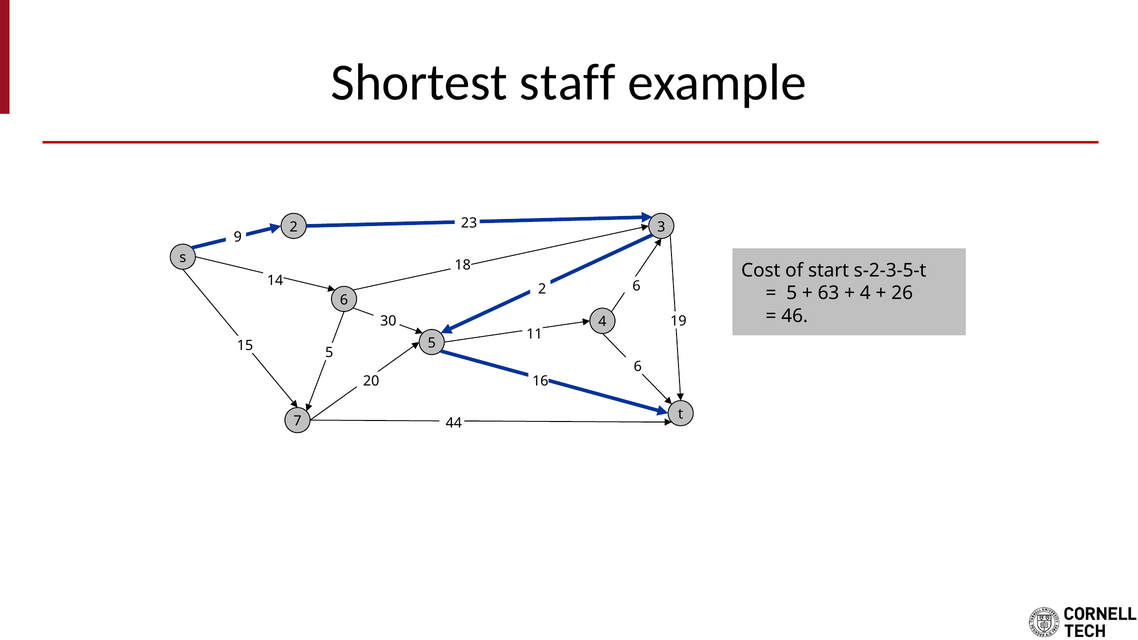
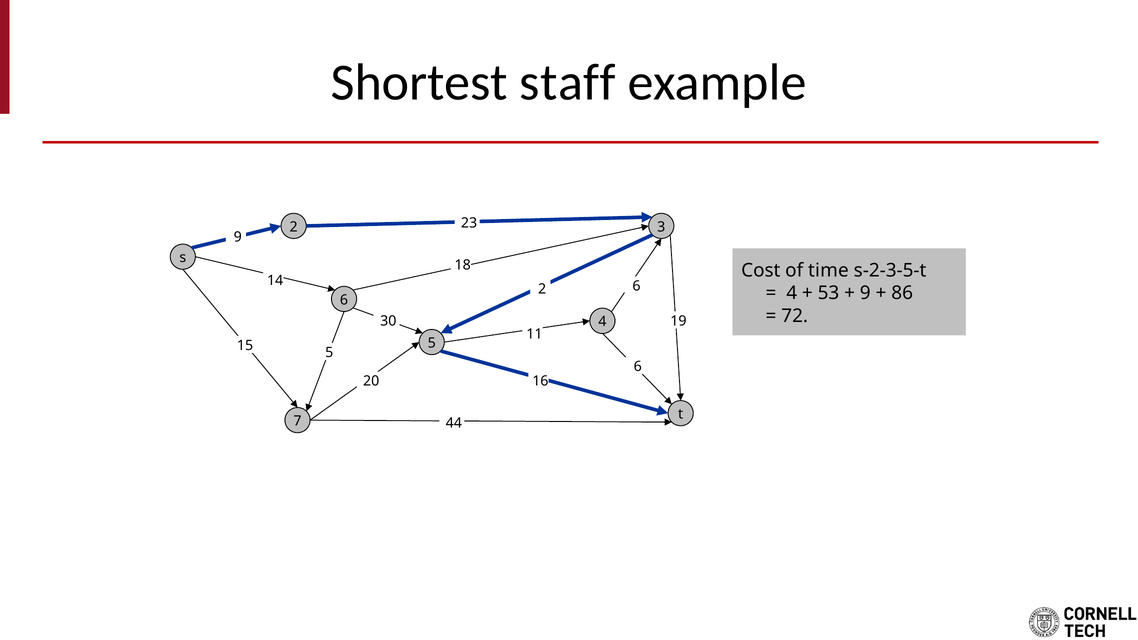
start: start -> time
5 at (792, 293): 5 -> 4
63: 63 -> 53
4 at (865, 293): 4 -> 9
26: 26 -> 86
46: 46 -> 72
